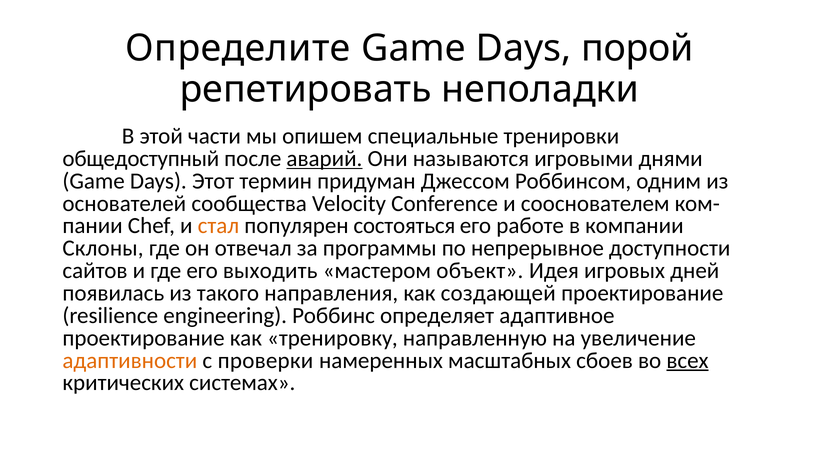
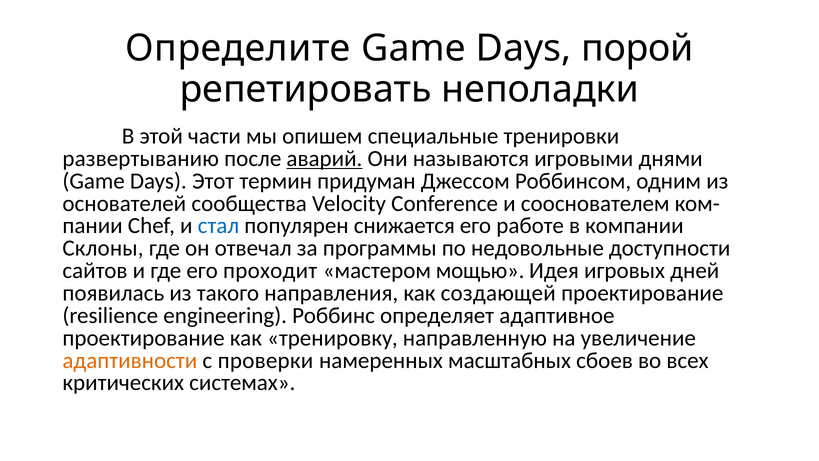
общедоступный: общедоступный -> развертыванию
стал colour: orange -> blue
состояться: состояться -> снижается
непрерывное: непрерывное -> недовольные
выходить: выходить -> проходит
объект: объект -> мощью
всех underline: present -> none
